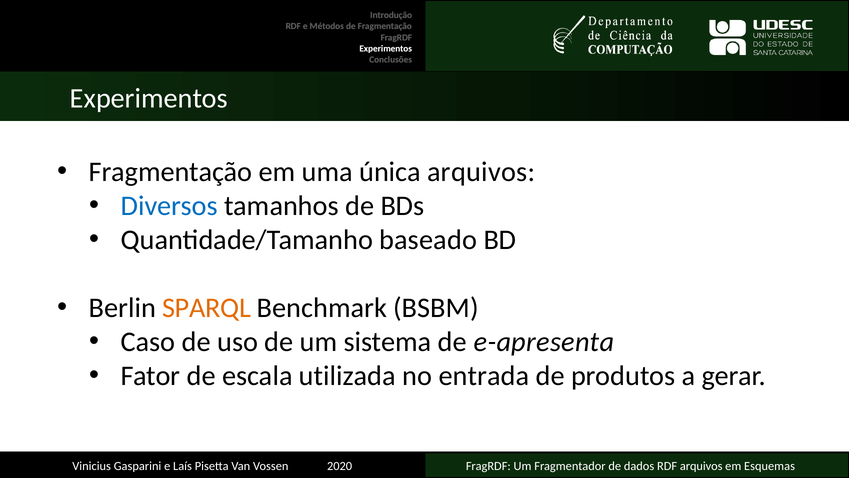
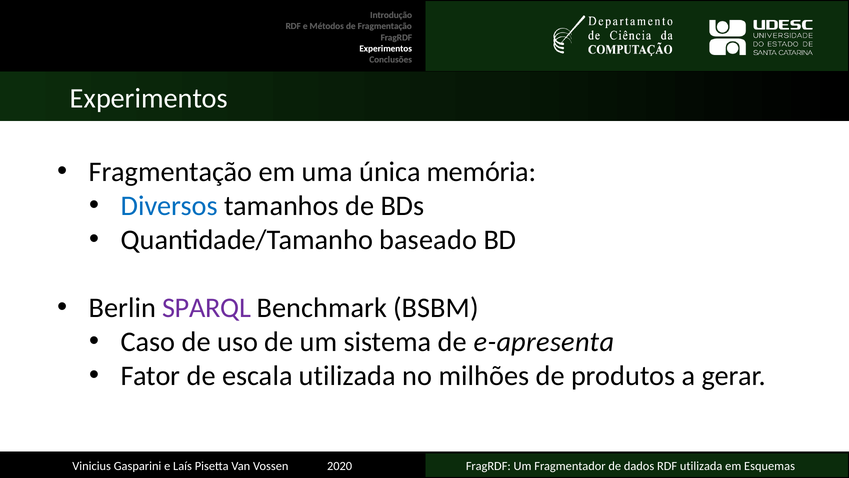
única arquivos: arquivos -> memória
SPARQL colour: orange -> purple
entrada: entrada -> milhões
RDF arquivos: arquivos -> utilizada
